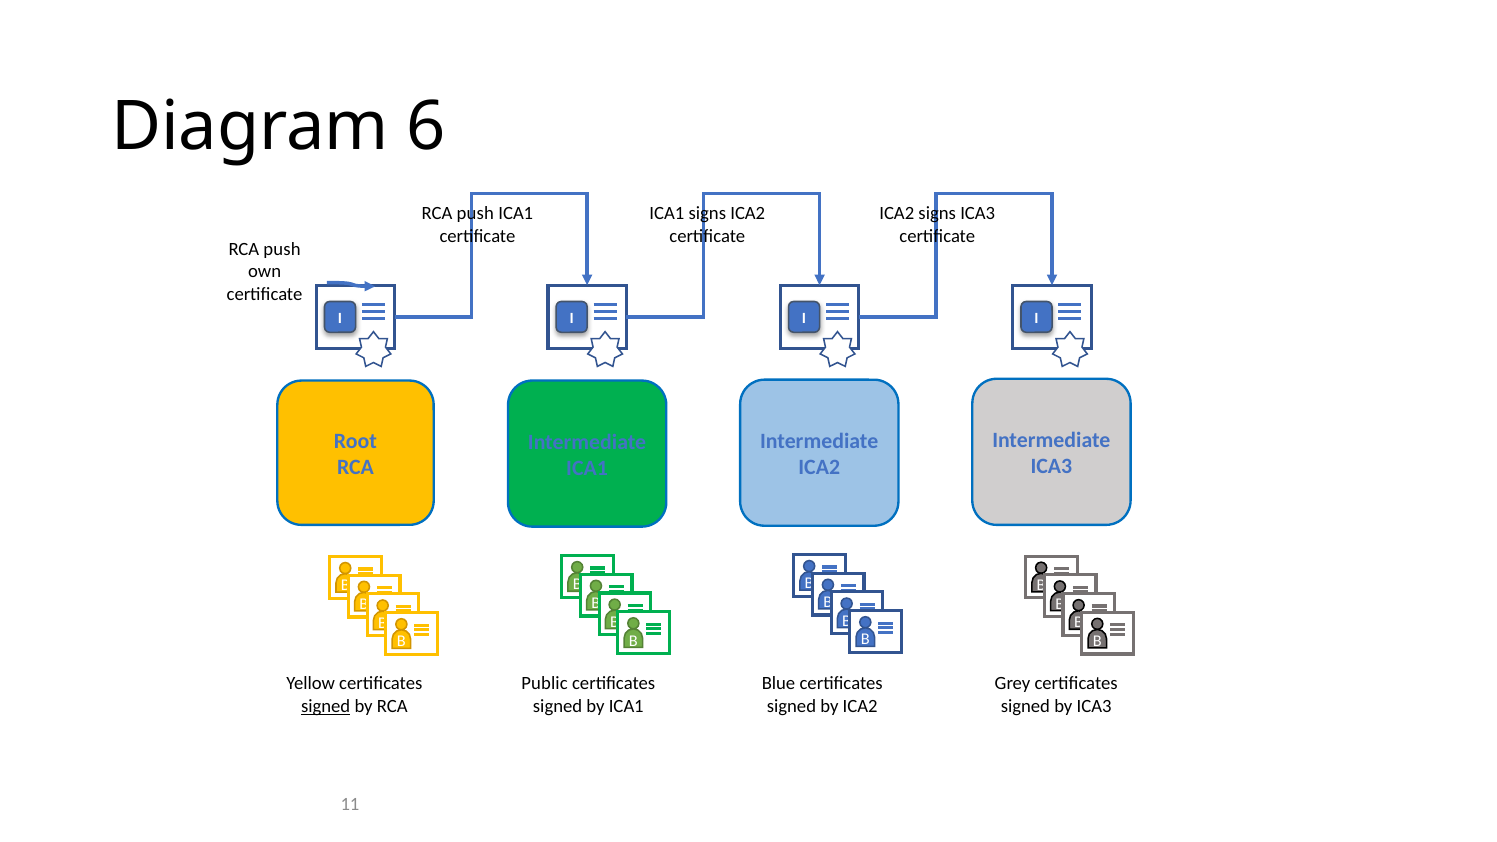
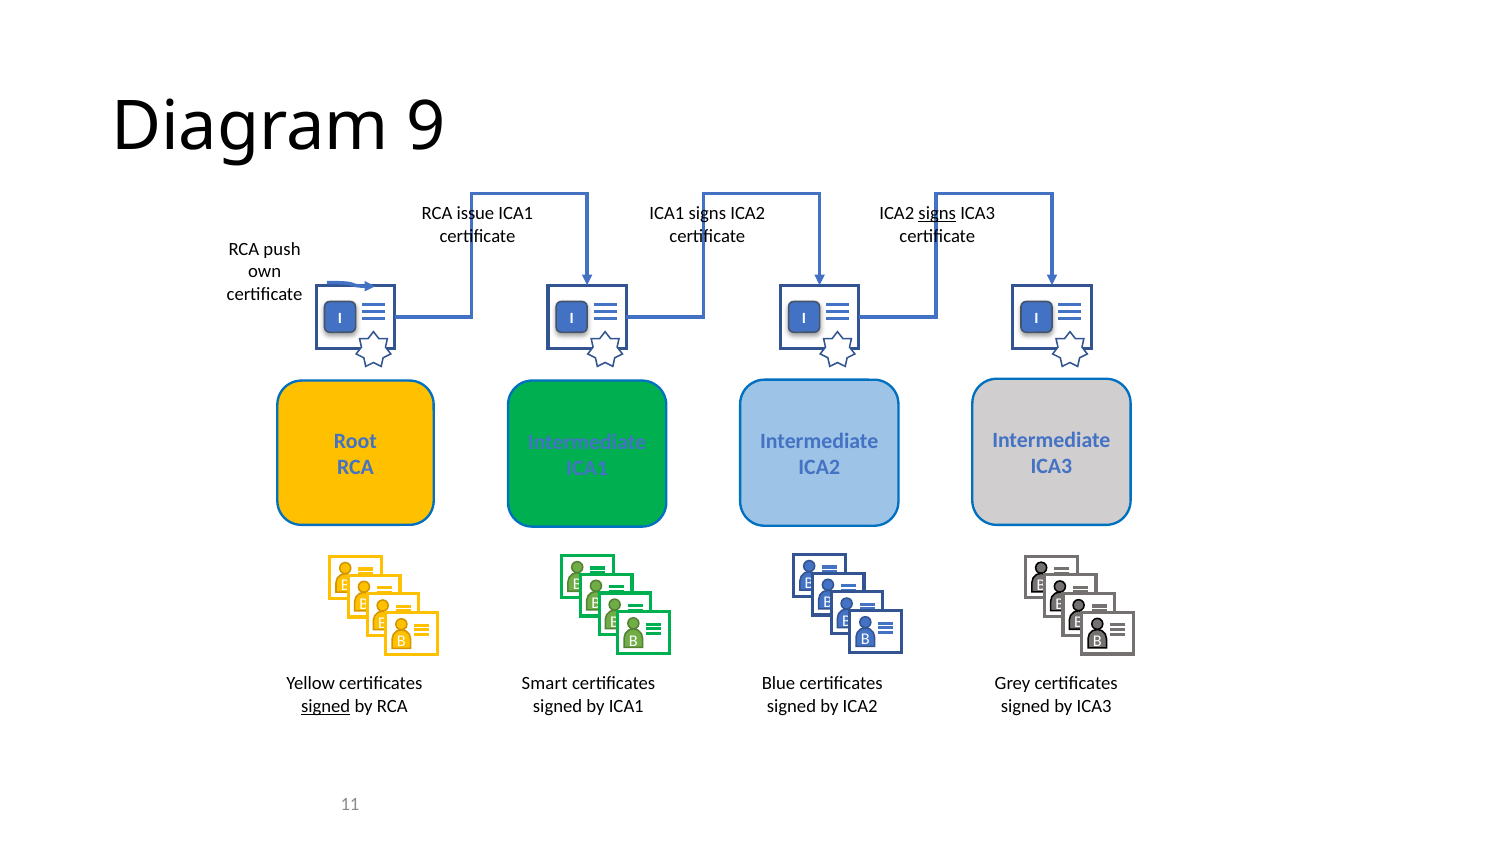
6: 6 -> 9
push at (475, 214): push -> issue
signs at (937, 214) underline: none -> present
Public: Public -> Smart
